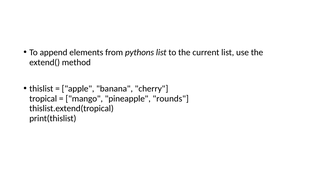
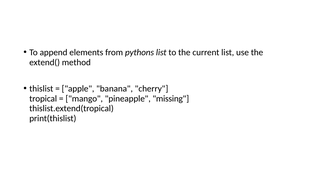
rounds: rounds -> missing
